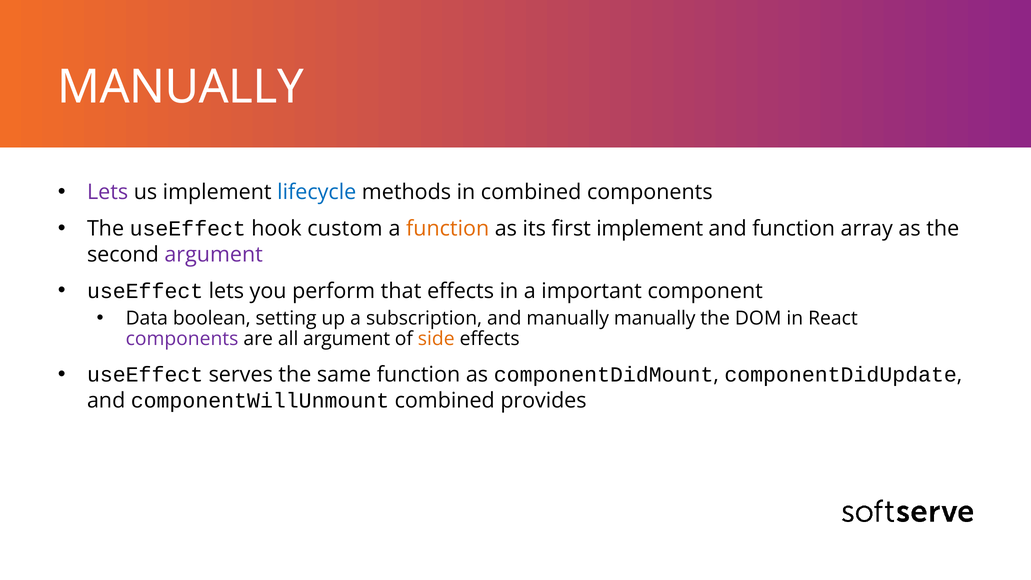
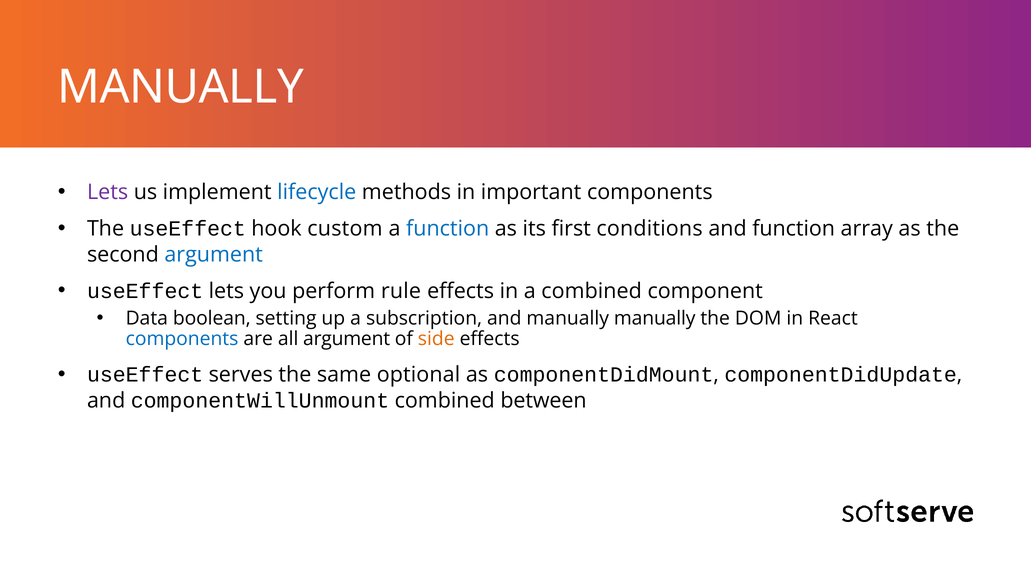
in combined: combined -> important
function at (448, 229) colour: orange -> blue
first implement: implement -> conditions
argument at (214, 255) colour: purple -> blue
that: that -> rule
a important: important -> combined
components at (182, 339) colour: purple -> blue
same function: function -> optional
provides: provides -> between
